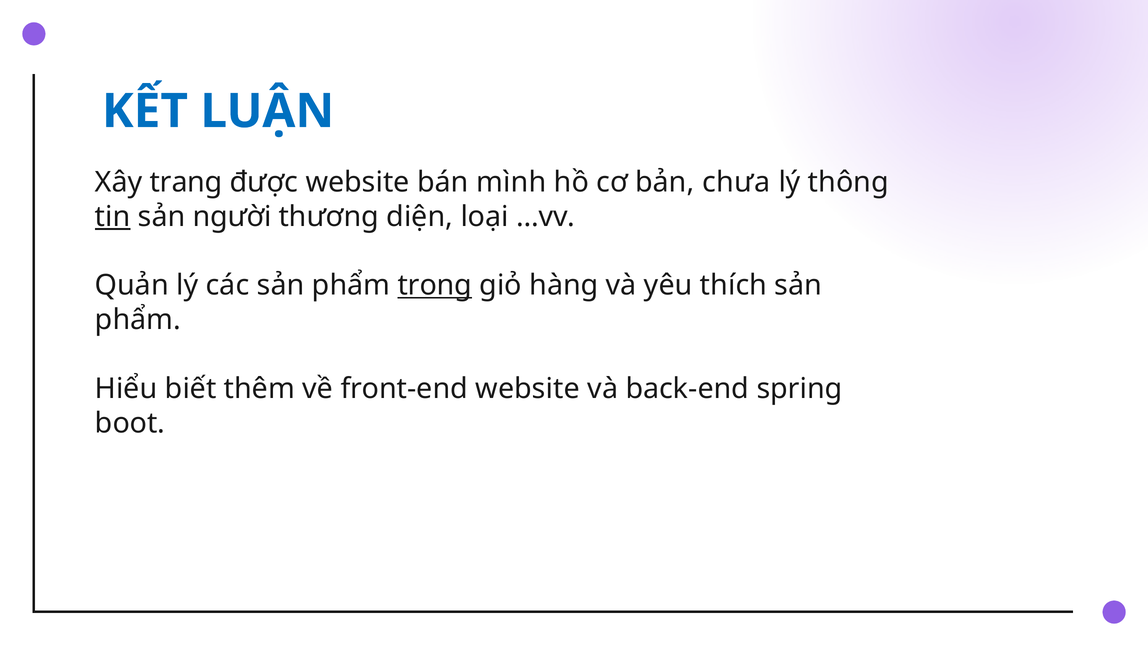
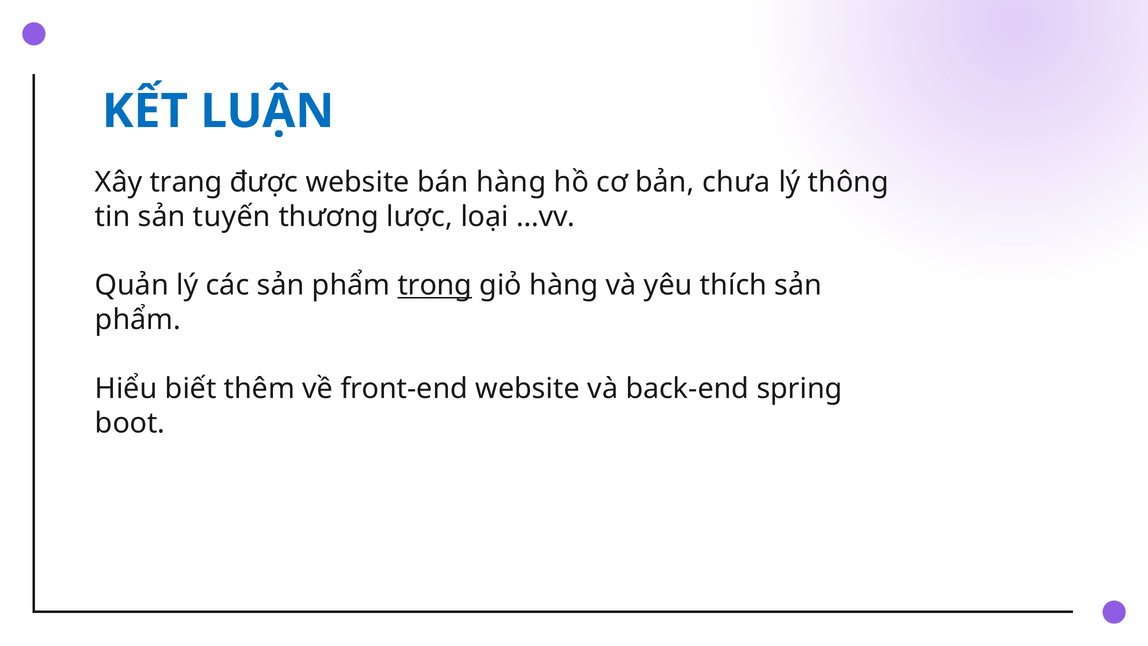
bán mình: mình -> hàng
tin underline: present -> none
người: người -> tuyến
diện: diện -> lược
